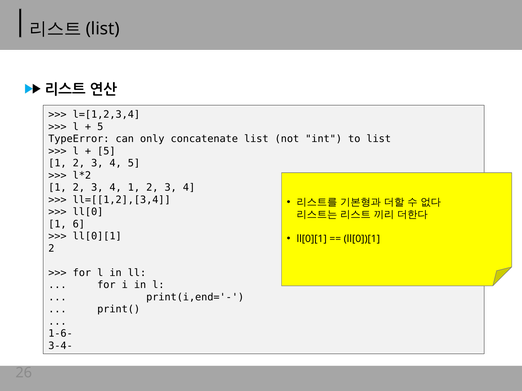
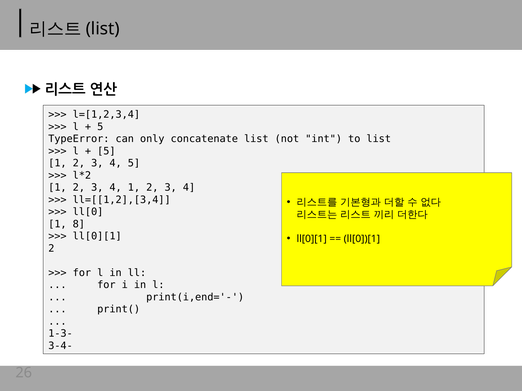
6: 6 -> 8
1-6-: 1-6- -> 1-3-
